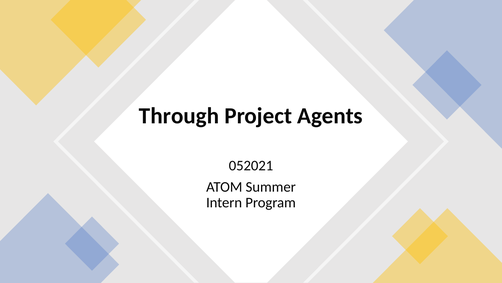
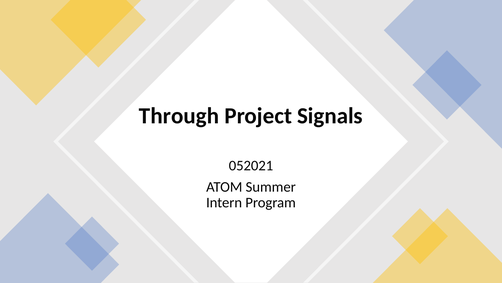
Agents: Agents -> Signals
